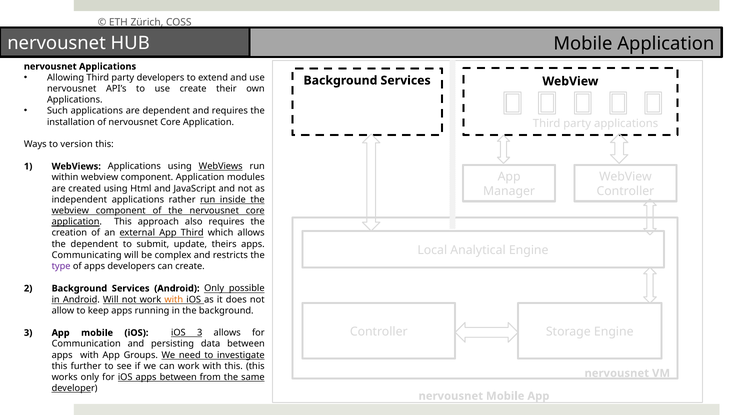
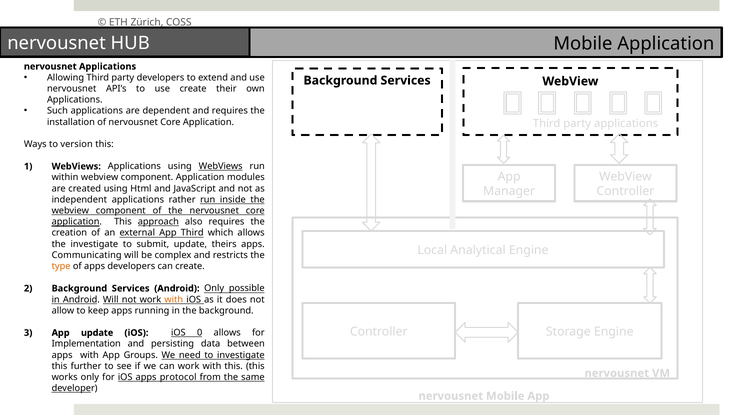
approach underline: none -> present
the dependent: dependent -> investigate
type colour: purple -> orange
App mobile: mobile -> update
iOS 3: 3 -> 0
Communication: Communication -> Implementation
apps between: between -> protocol
